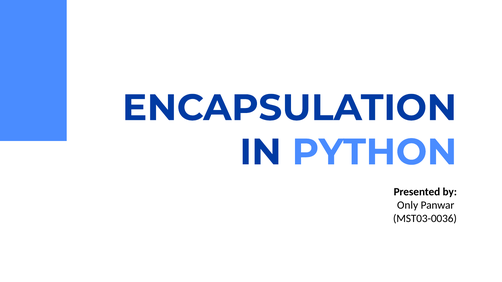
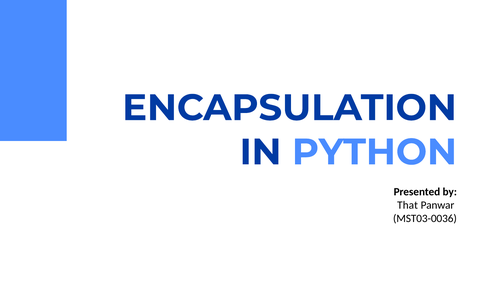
Only: Only -> That
